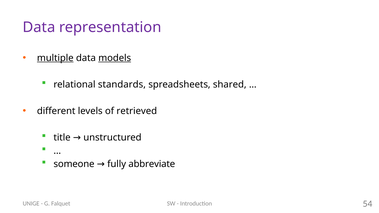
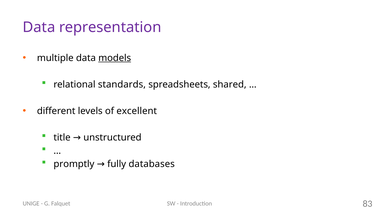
multiple underline: present -> none
retrieved: retrieved -> excellent
someone: someone -> promptly
abbreviate: abbreviate -> databases
54: 54 -> 83
